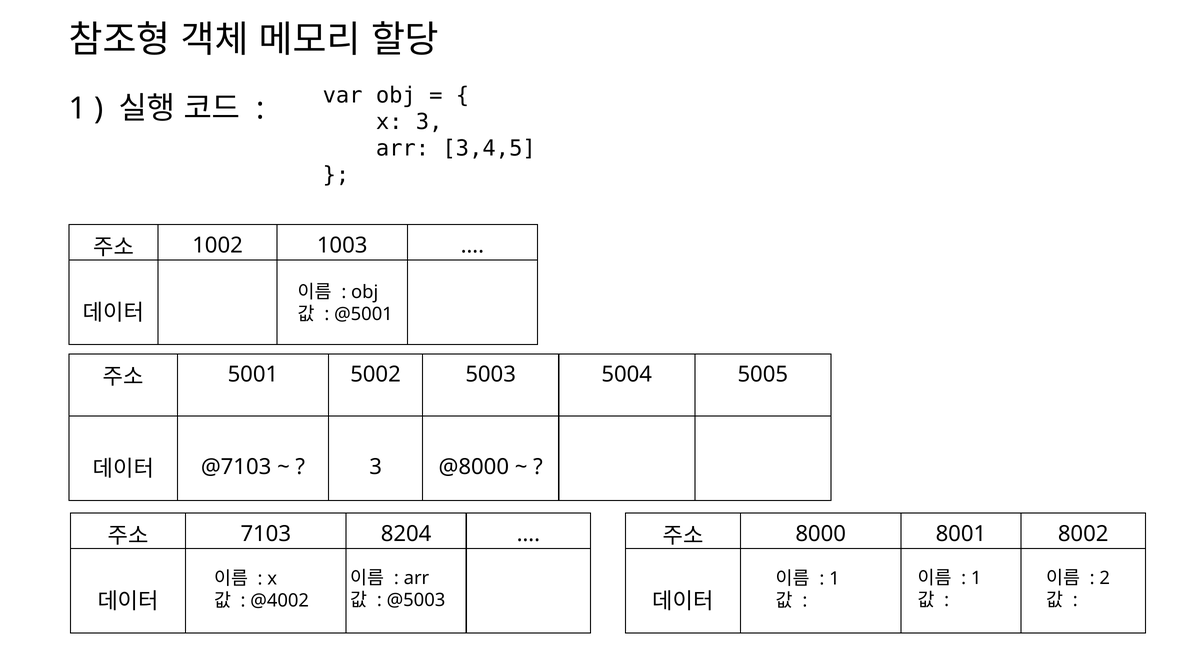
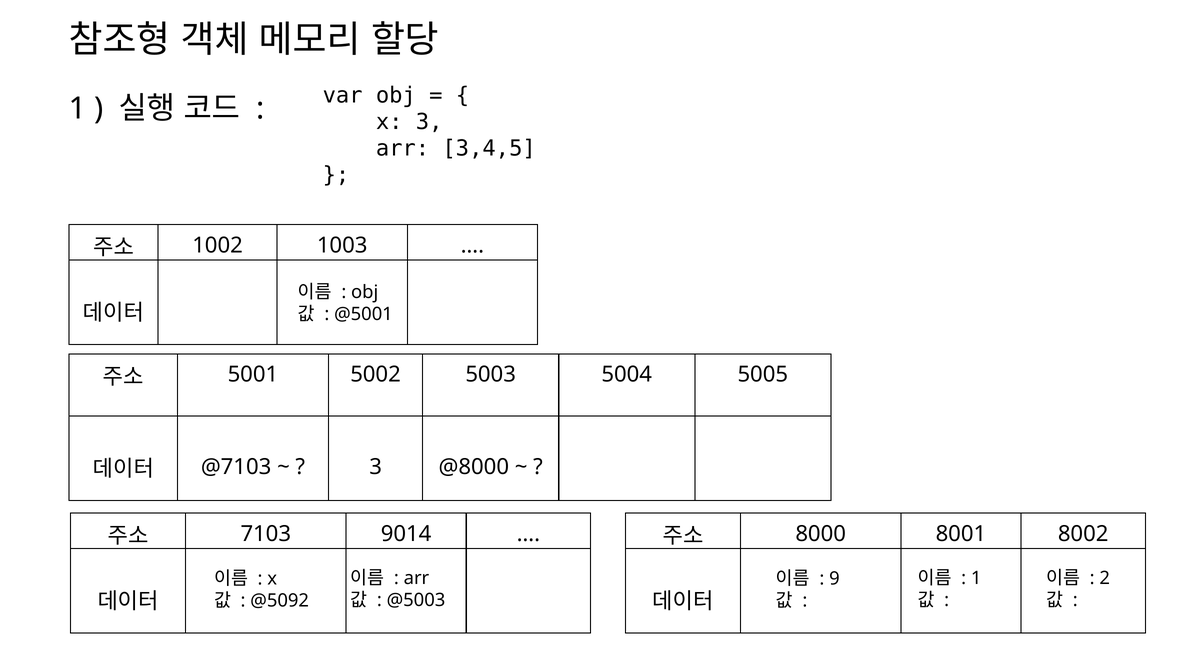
8204: 8204 -> 9014
1 at (834, 579): 1 -> 9
@4002: @4002 -> @5092
